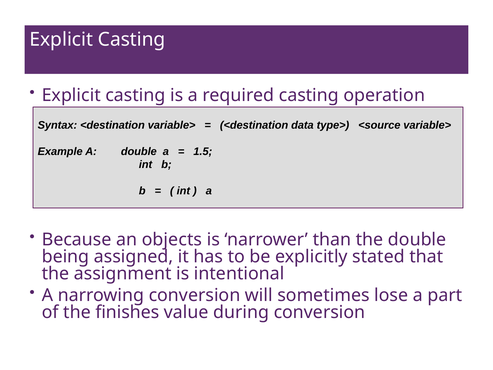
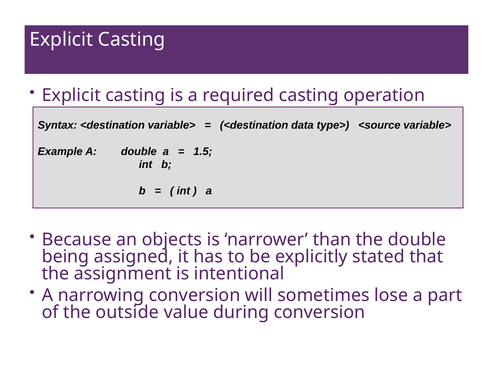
finishes: finishes -> outside
